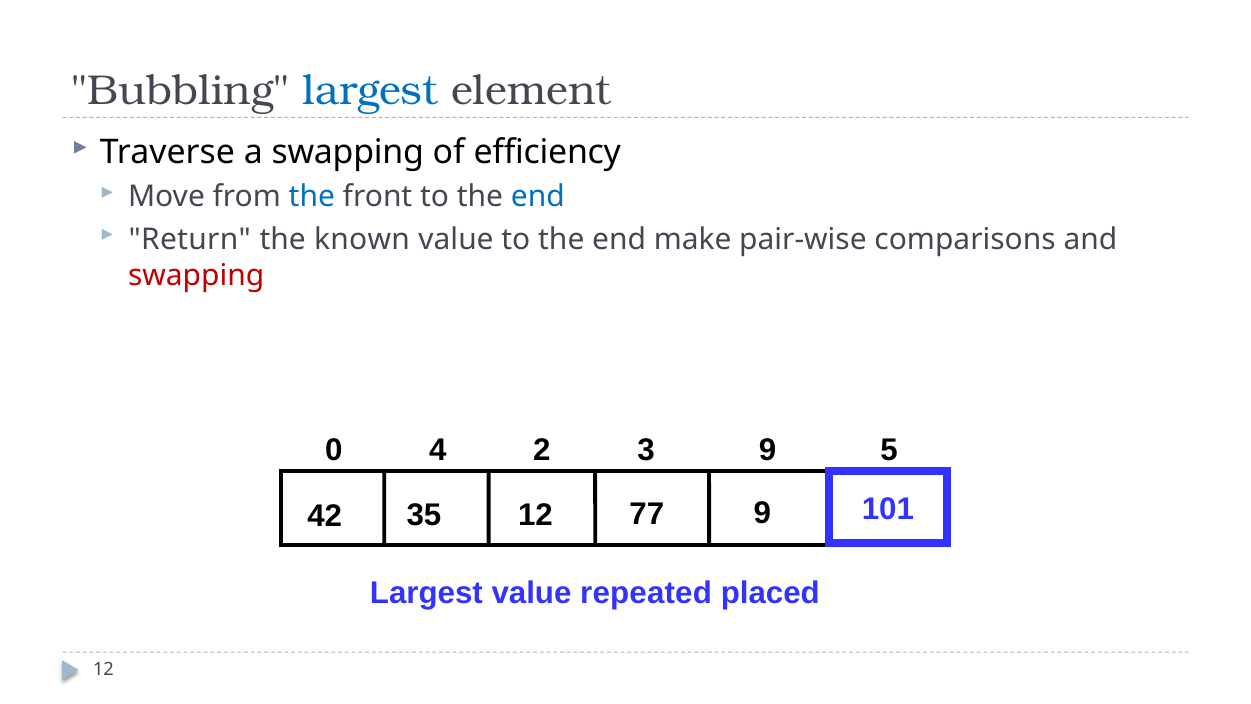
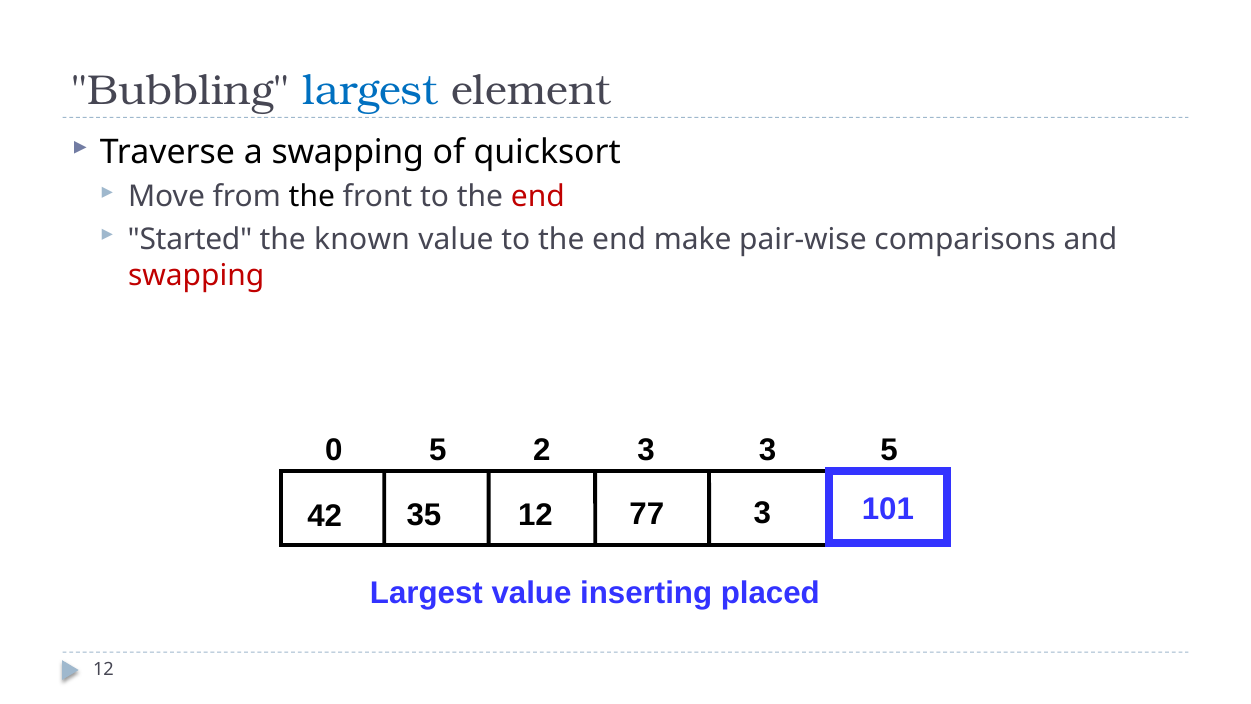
efficiency: efficiency -> quicksort
the at (312, 197) colour: blue -> black
end at (538, 197) colour: blue -> red
Return: Return -> Started
0 4: 4 -> 5
3 9: 9 -> 3
42 9: 9 -> 3
repeated: repeated -> inserting
